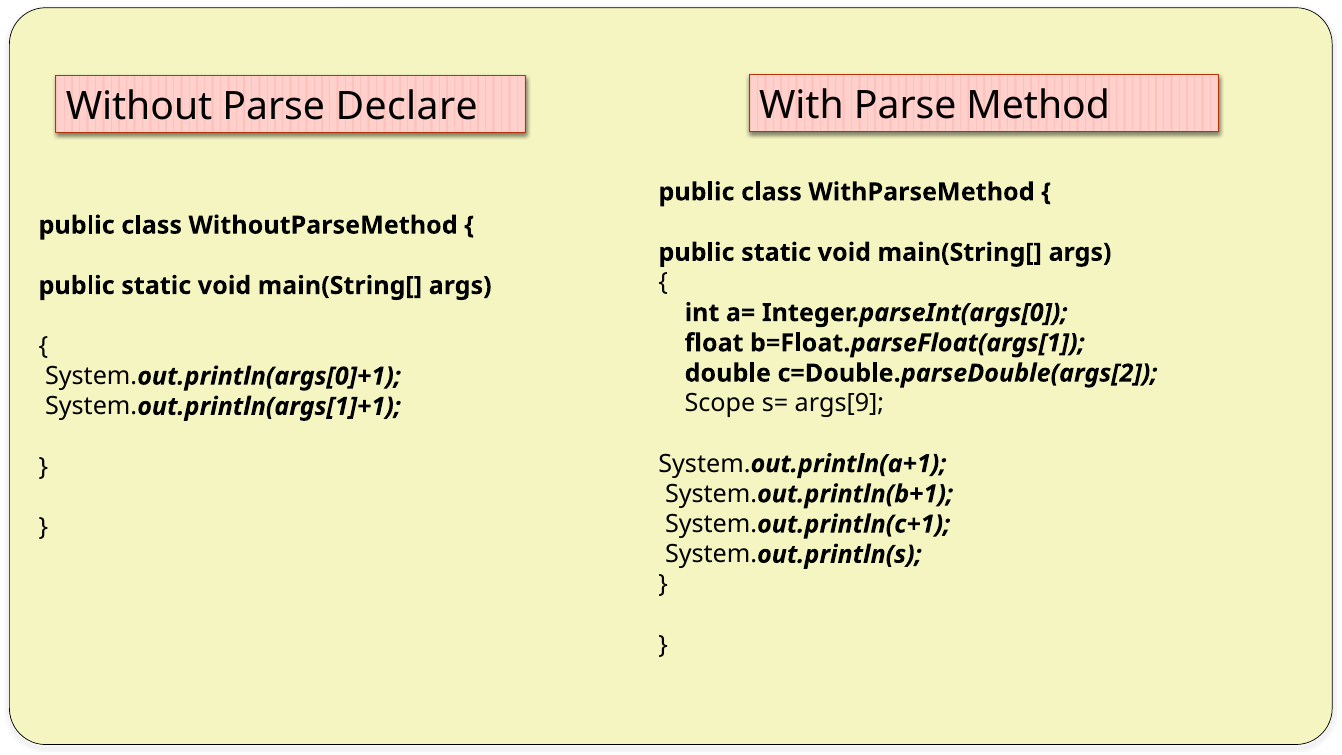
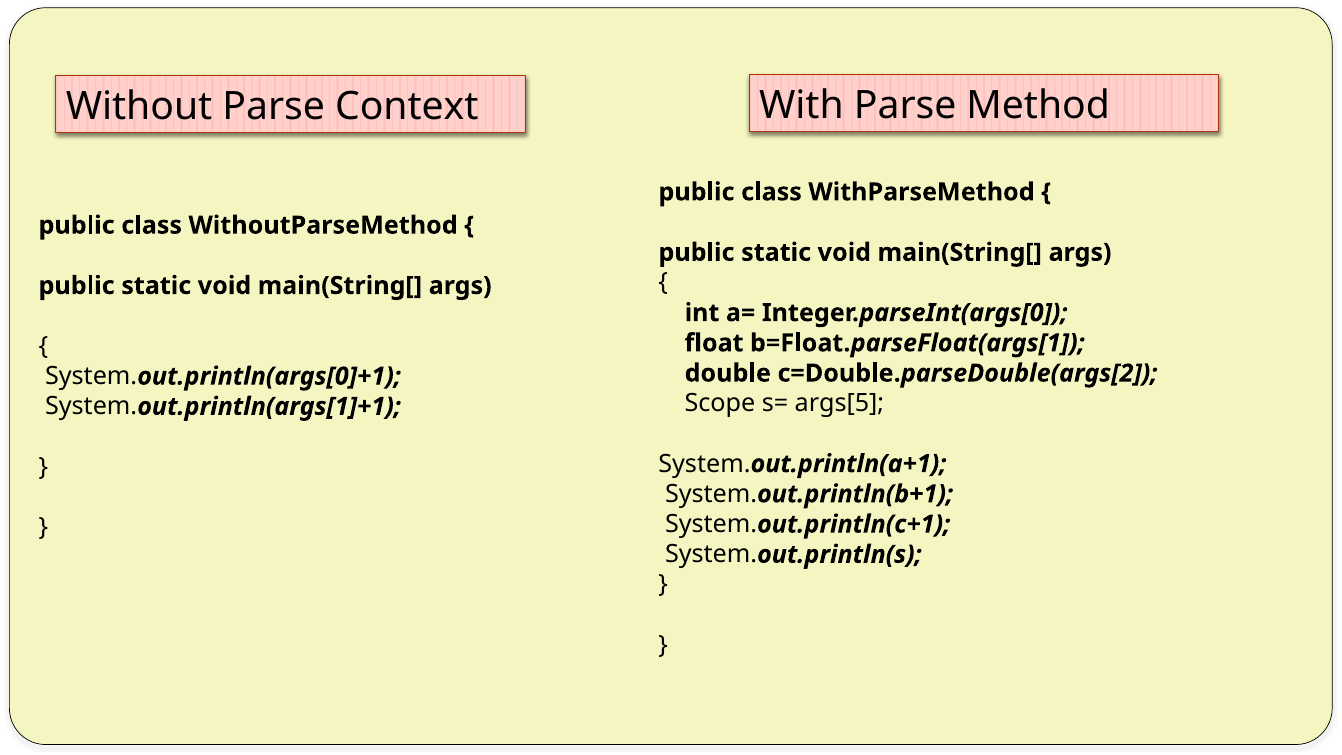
Declare: Declare -> Context
args[9: args[9 -> args[5
